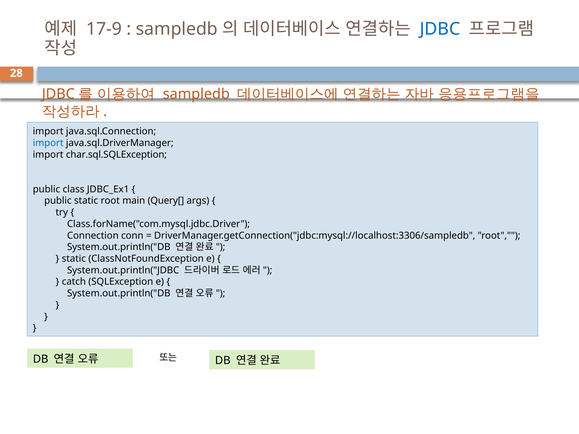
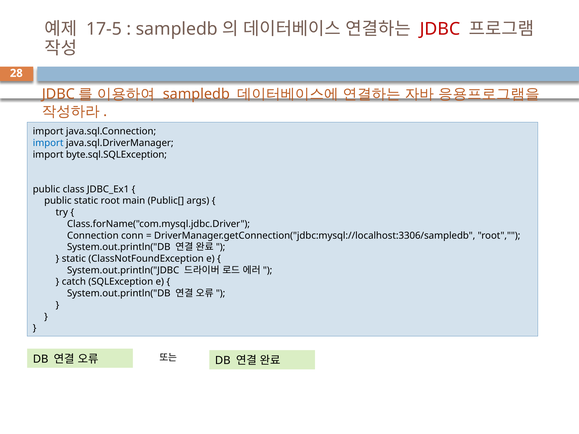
17-9: 17-9 -> 17-5
JDBC colour: blue -> red
char.sql.SQLException: char.sql.SQLException -> byte.sql.SQLException
Query[: Query[ -> Public[
